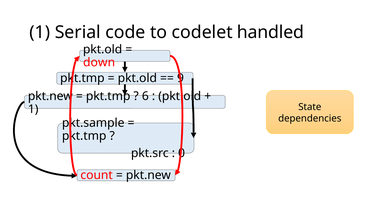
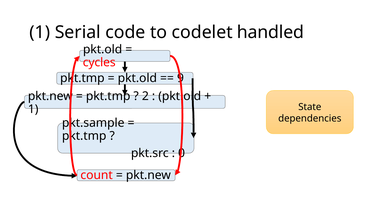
down: down -> cycles
6: 6 -> 2
